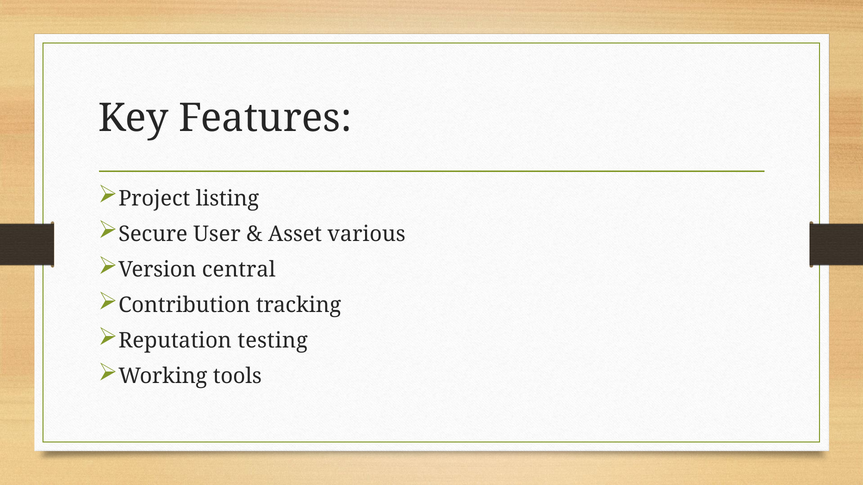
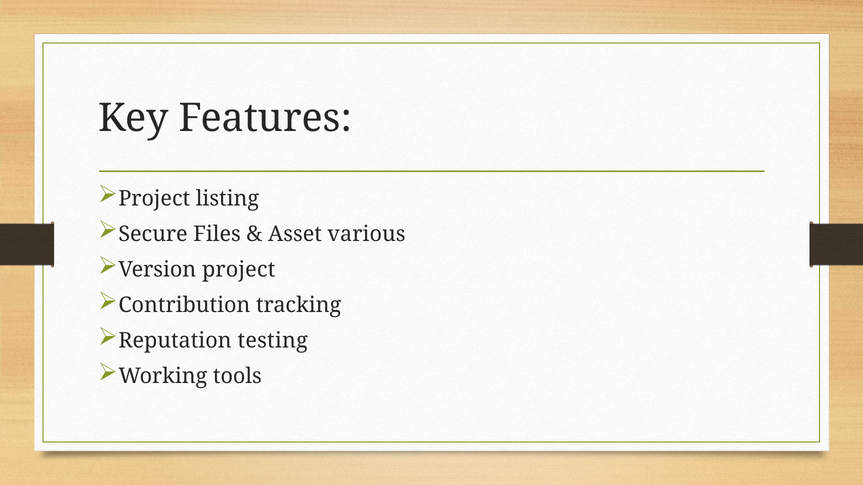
User: User -> Files
Version central: central -> project
